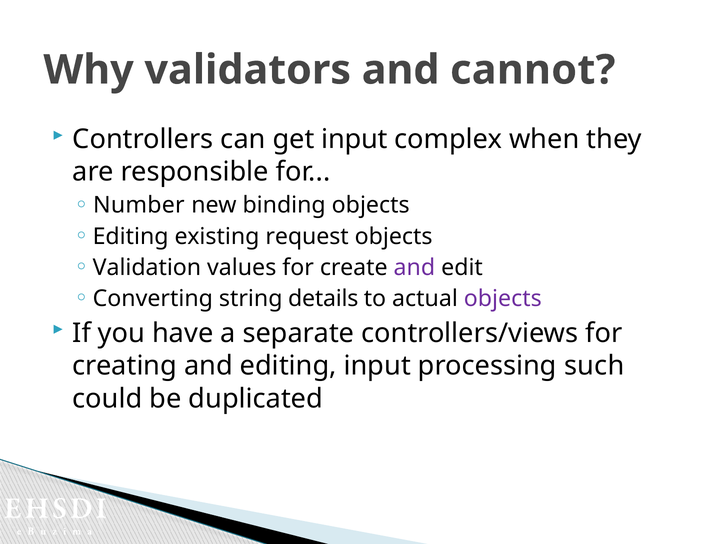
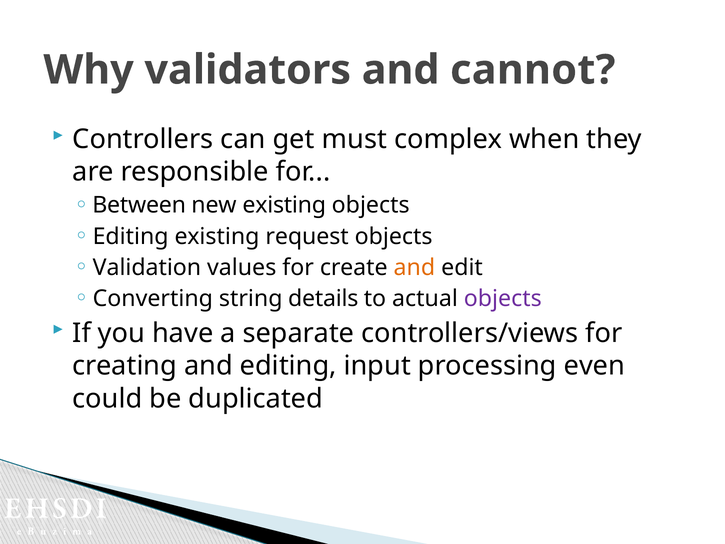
get input: input -> must
Number: Number -> Between
new binding: binding -> existing
and at (414, 267) colour: purple -> orange
such: such -> even
